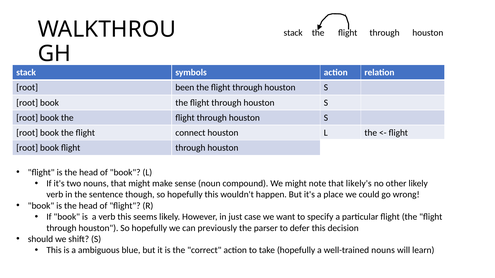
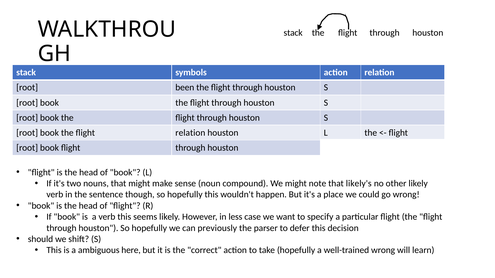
flight connect: connect -> relation
just: just -> less
blue: blue -> here
well-trained nouns: nouns -> wrong
